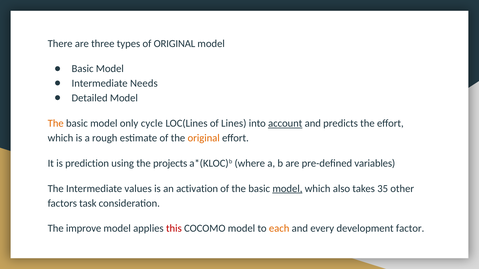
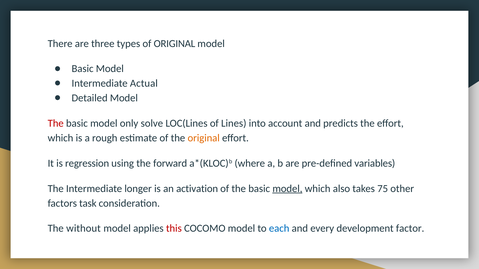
Needs: Needs -> Actual
The at (56, 124) colour: orange -> red
cycle: cycle -> solve
account underline: present -> none
prediction: prediction -> regression
projects: projects -> forward
values: values -> longer
35: 35 -> 75
improve: improve -> without
each colour: orange -> blue
